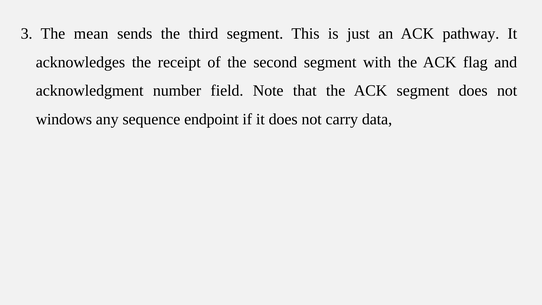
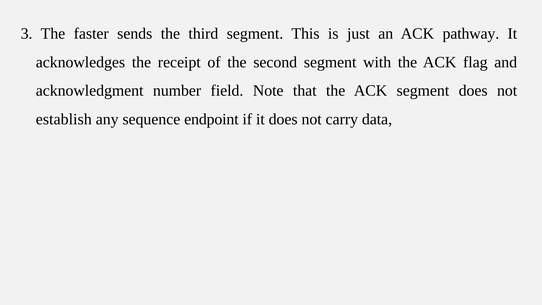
mean: mean -> faster
windows: windows -> establish
